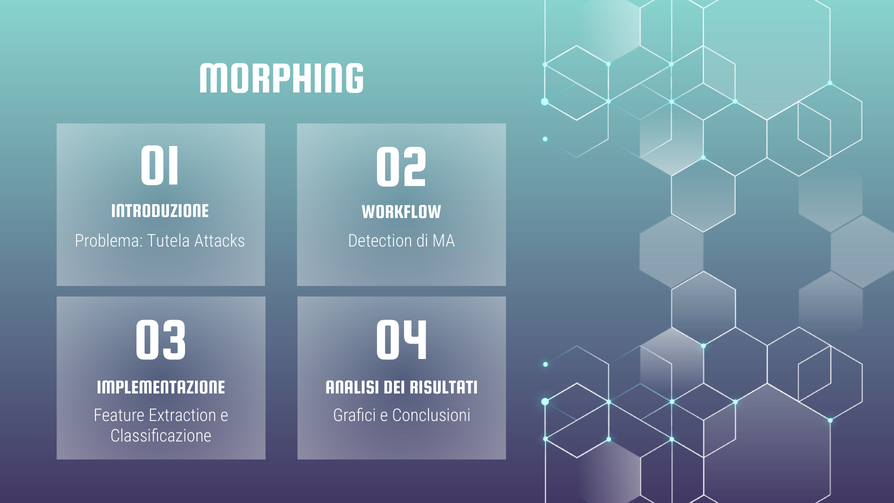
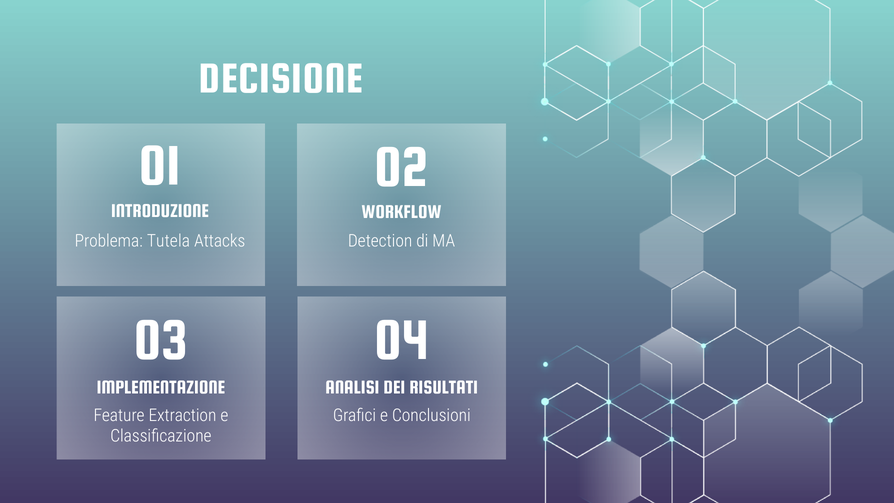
MORPHING: MORPHING -> DECISIONE
